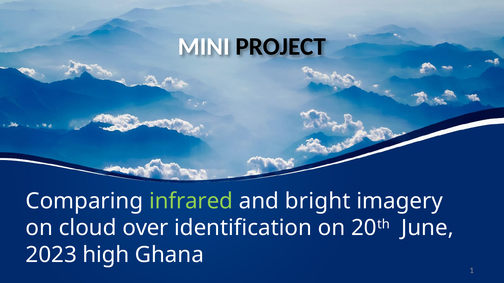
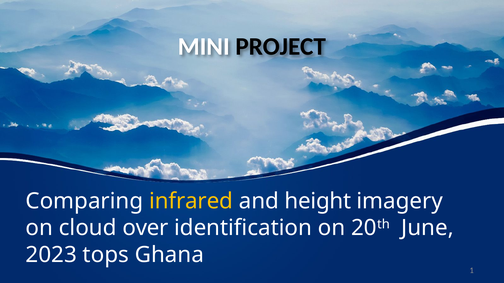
infrared colour: light green -> yellow
bright: bright -> height
high: high -> tops
